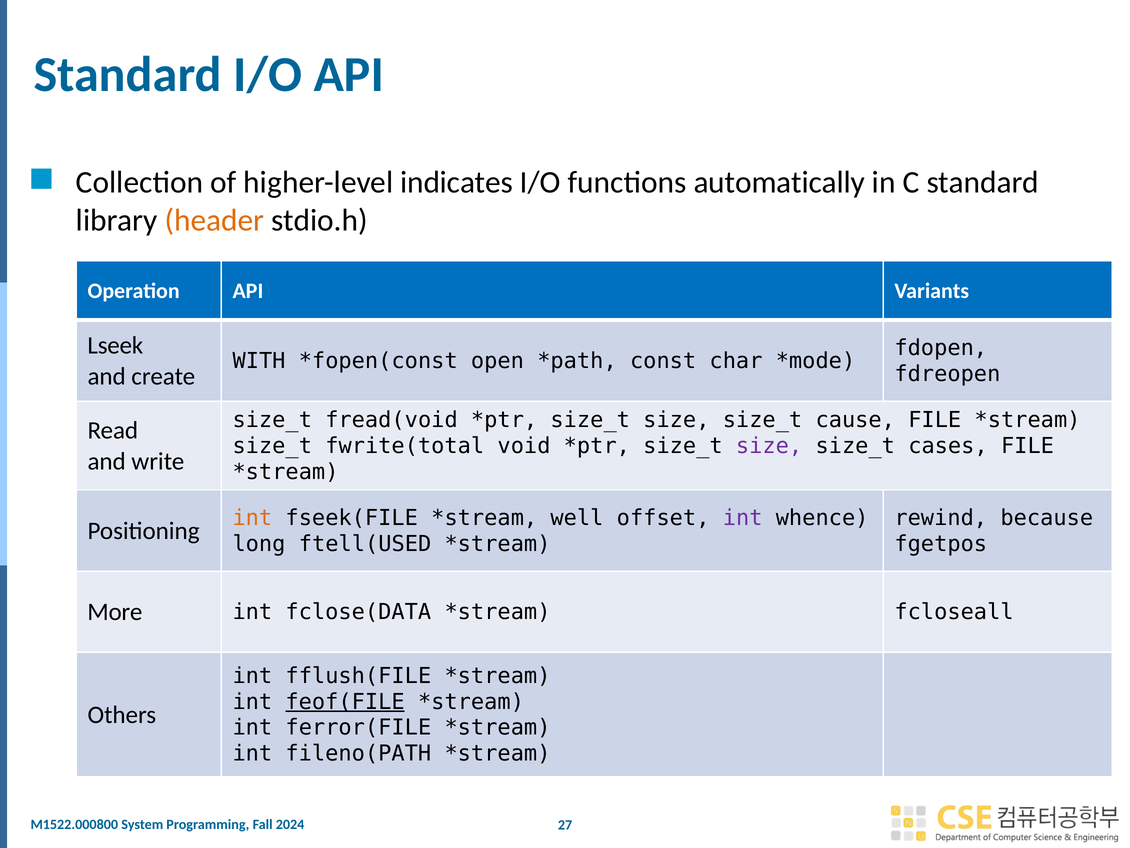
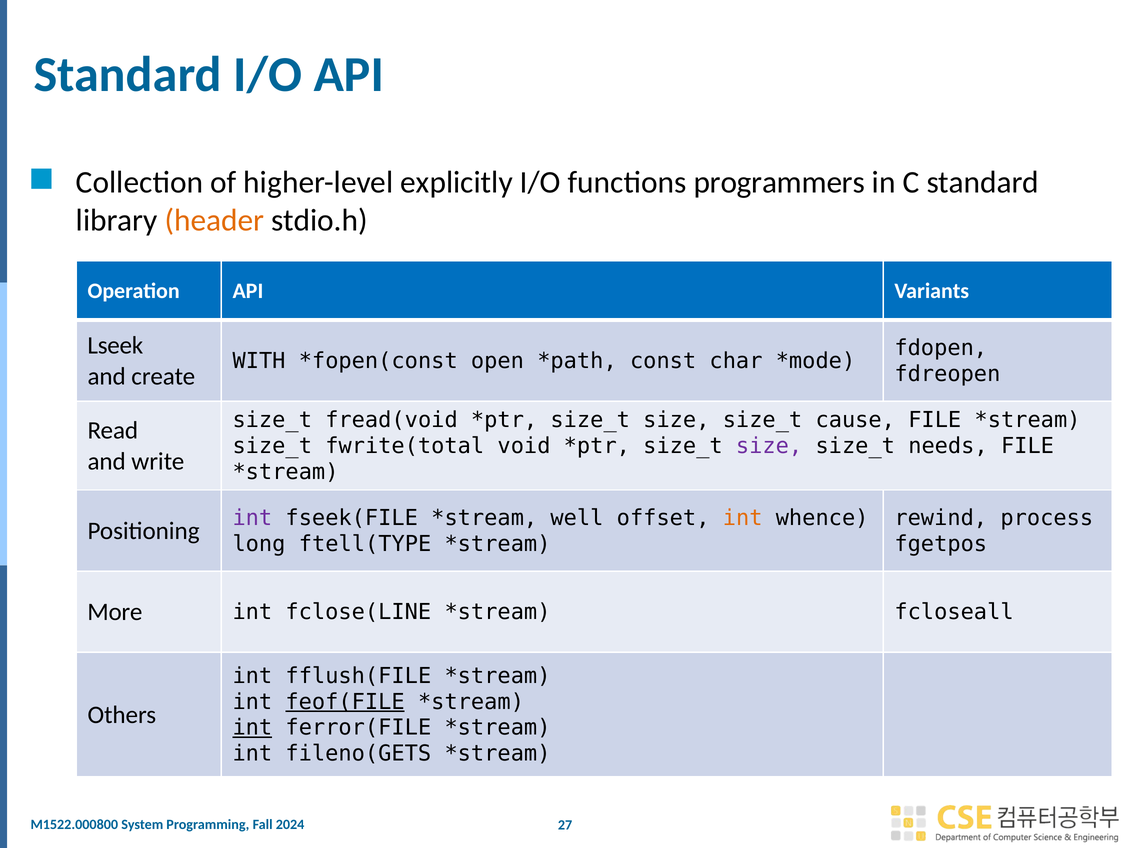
indicates: indicates -> explicitly
automatically: automatically -> programmers
cases: cases -> needs
int at (252, 518) colour: orange -> purple
int at (743, 518) colour: purple -> orange
because: because -> process
ftell(USED: ftell(USED -> ftell(TYPE
fclose(DATA: fclose(DATA -> fclose(LINE
int at (252, 727) underline: none -> present
fileno(PATH: fileno(PATH -> fileno(GETS
